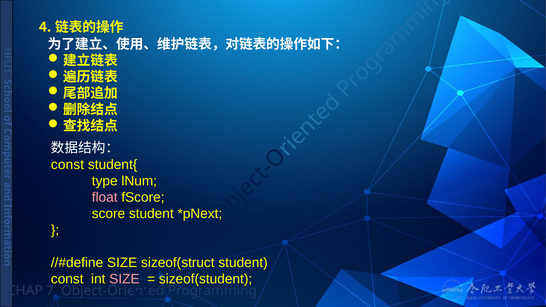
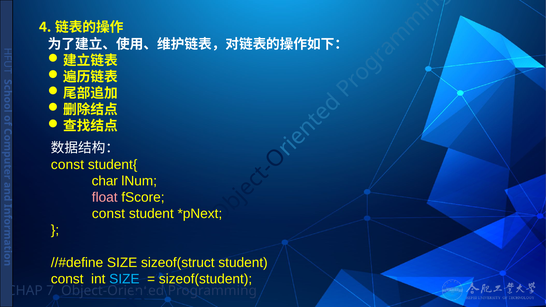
type: type -> char
score at (109, 214): score -> const
SIZE at (124, 279) colour: pink -> light blue
